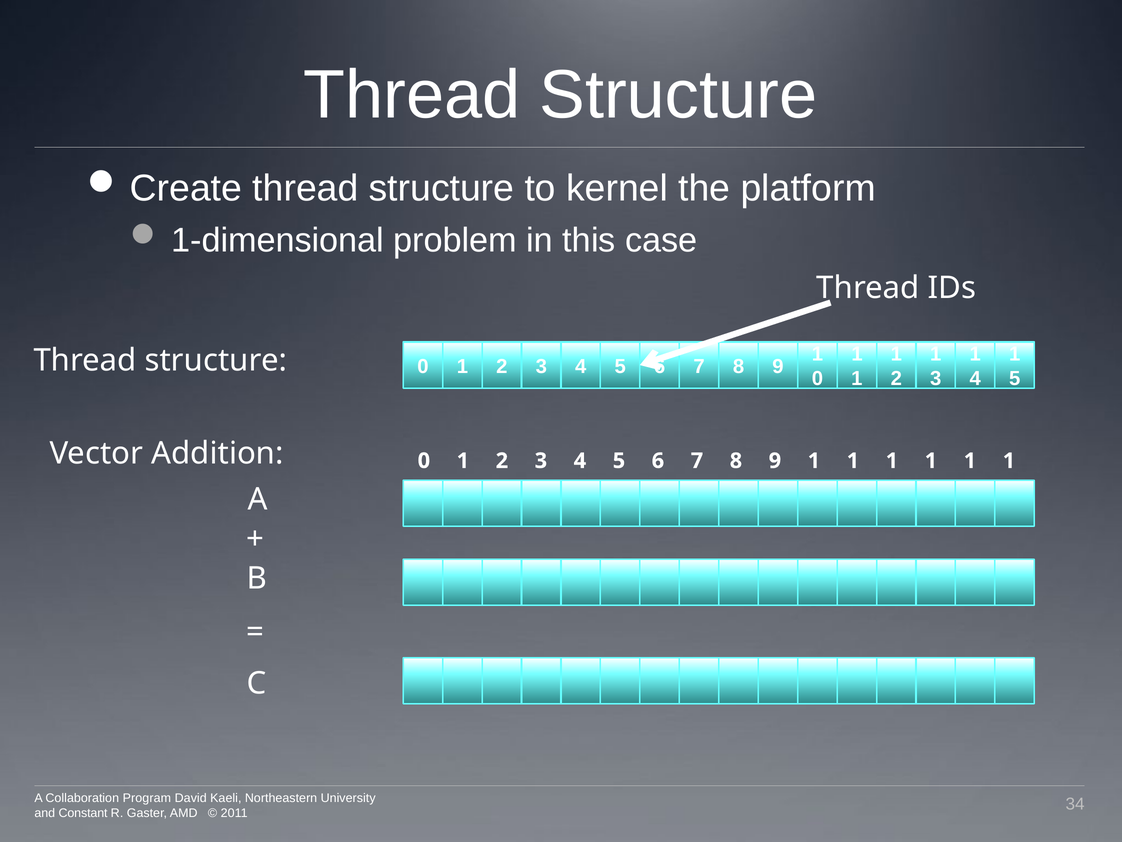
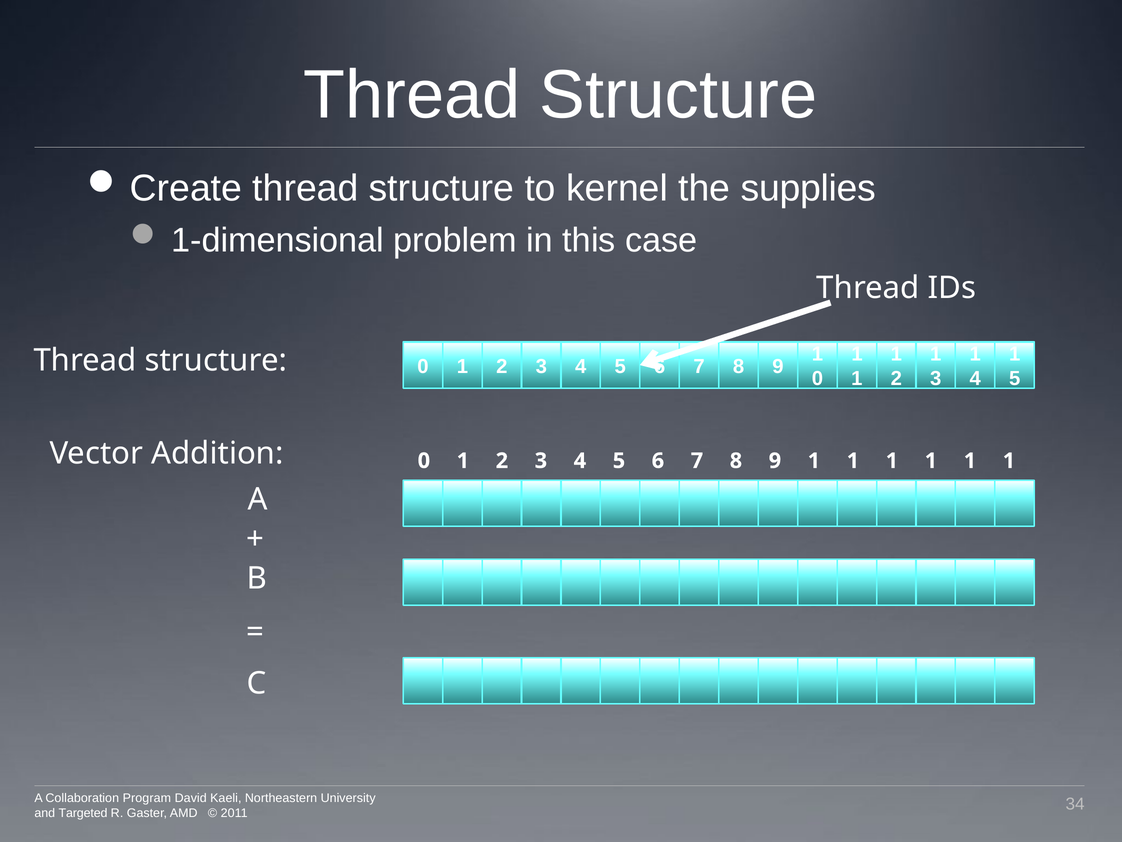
platform: platform -> supplies
Constant: Constant -> Targeted
